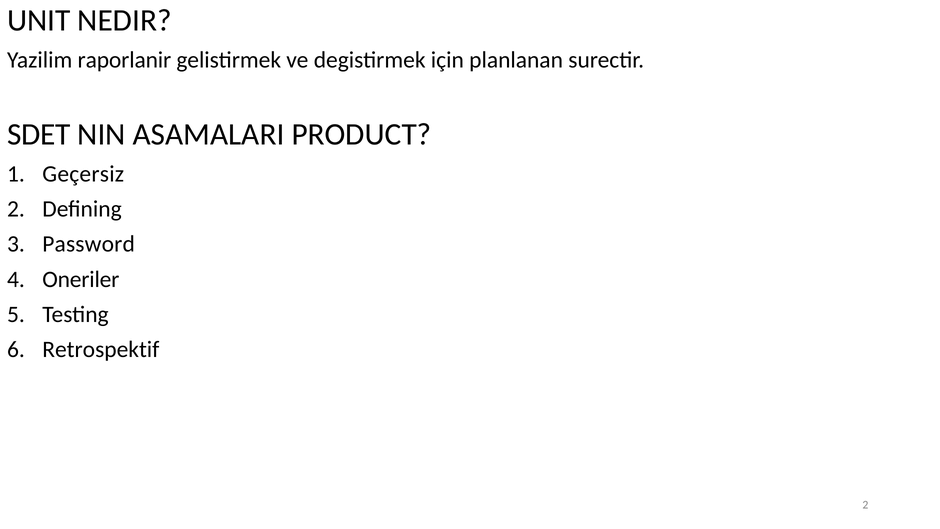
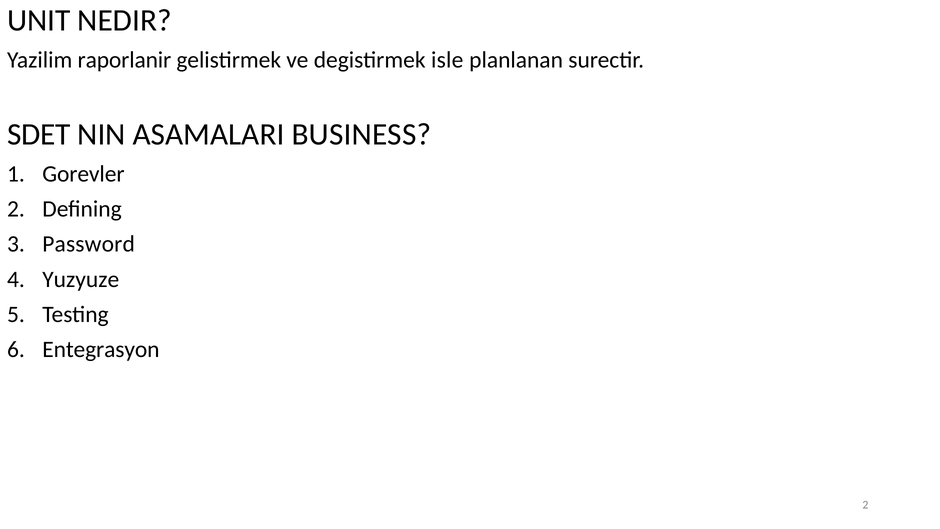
için: için -> isle
PRODUCT: PRODUCT -> BUSINESS
Geçersiz: Geçersiz -> Gorevler
Oneriler: Oneriler -> Yuzyuze
Retrospektif: Retrospektif -> Entegrasyon
